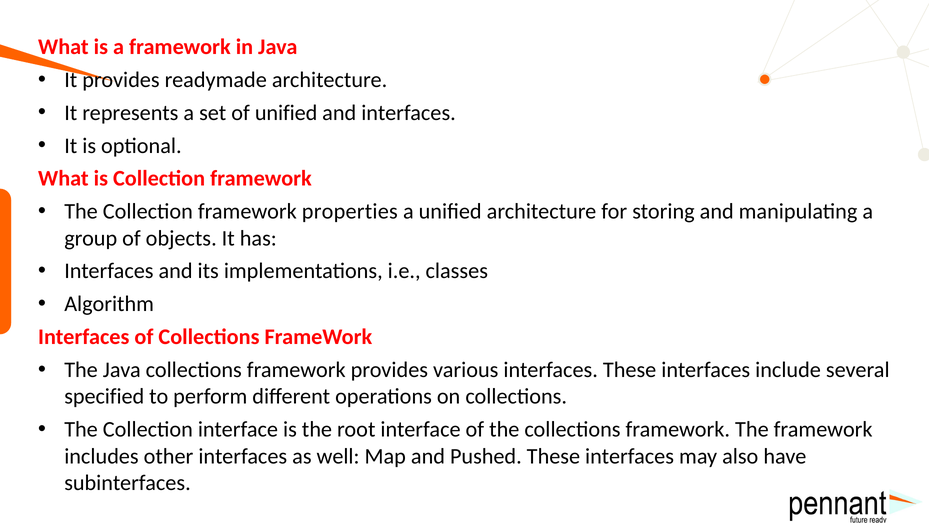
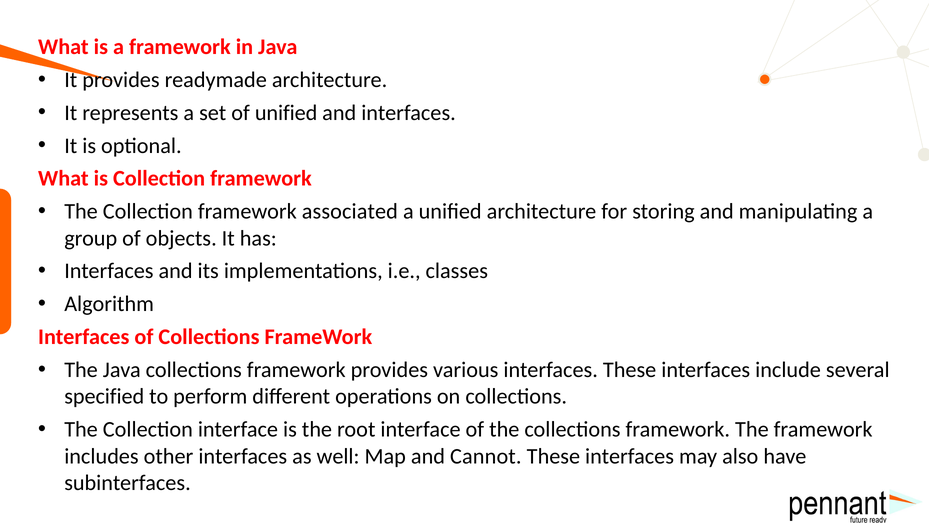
properties: properties -> associated
Pushed: Pushed -> Cannot
